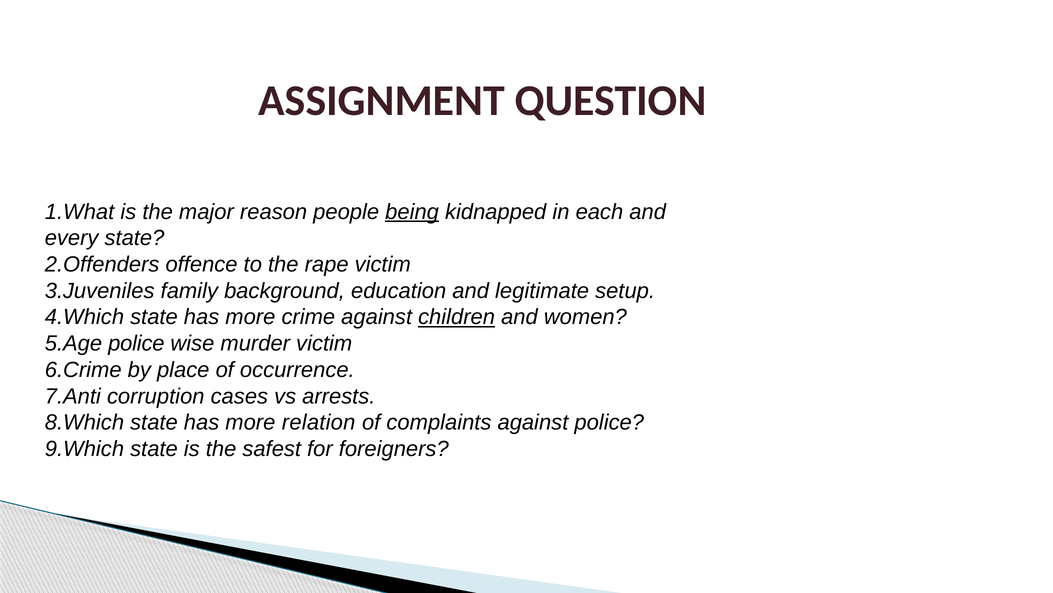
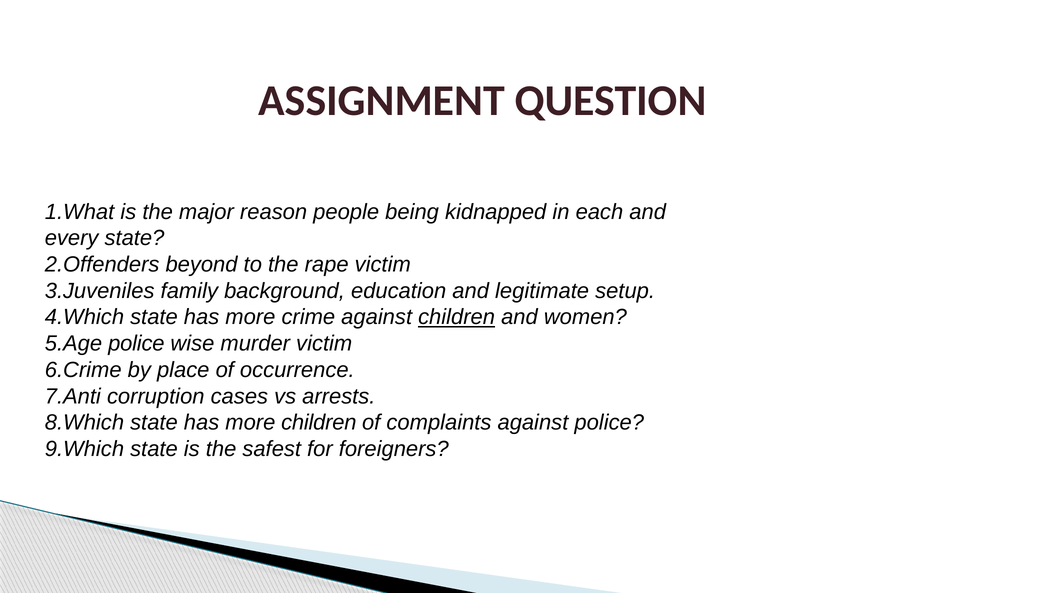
being underline: present -> none
offence: offence -> beyond
more relation: relation -> children
